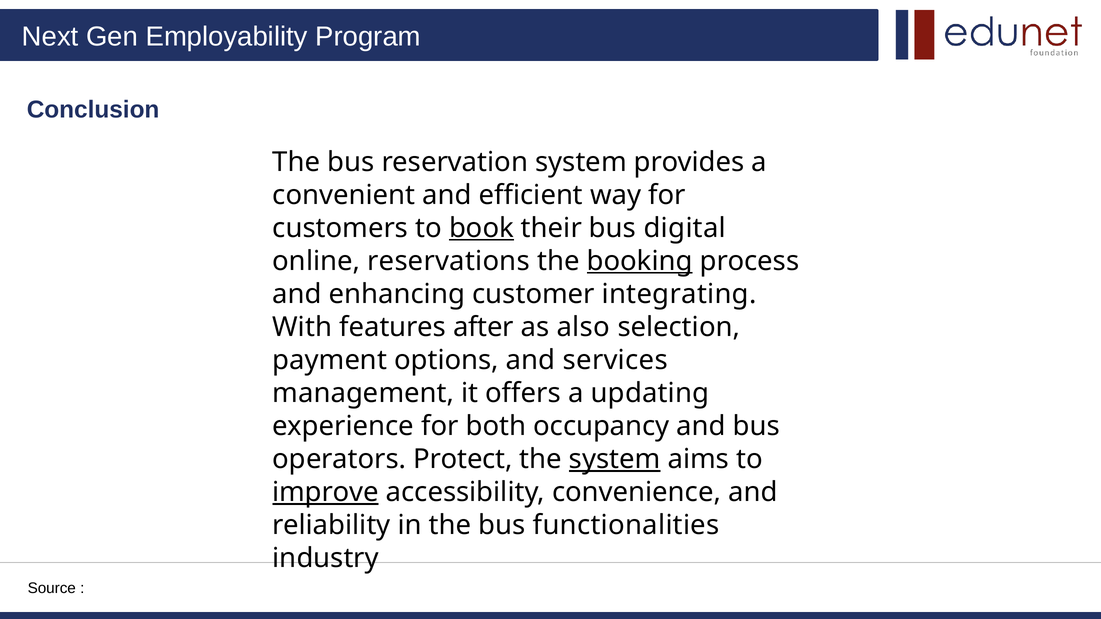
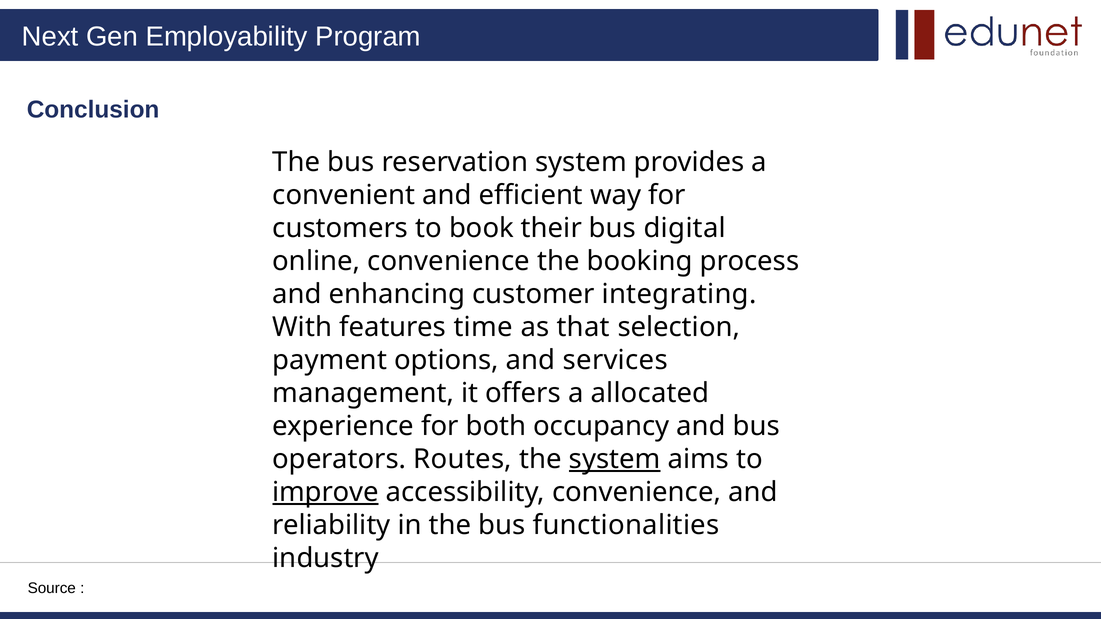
book underline: present -> none
online reservations: reservations -> convenience
booking underline: present -> none
after: after -> time
also: also -> that
updating: updating -> allocated
Protect: Protect -> Routes
